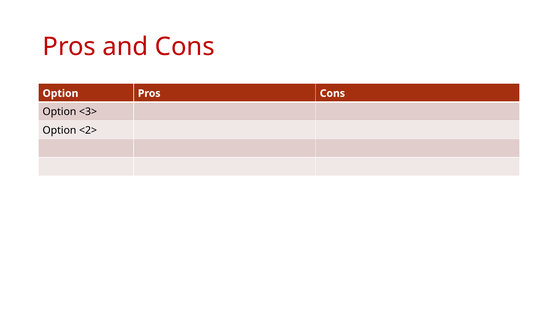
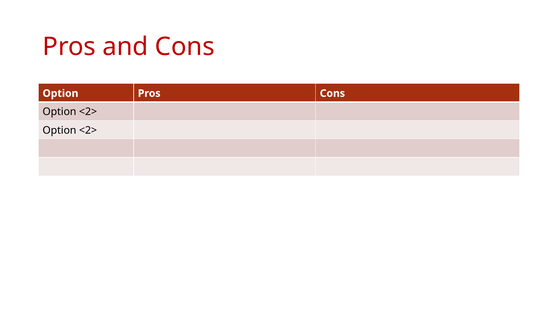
<3> at (88, 112): <3> -> <2>
